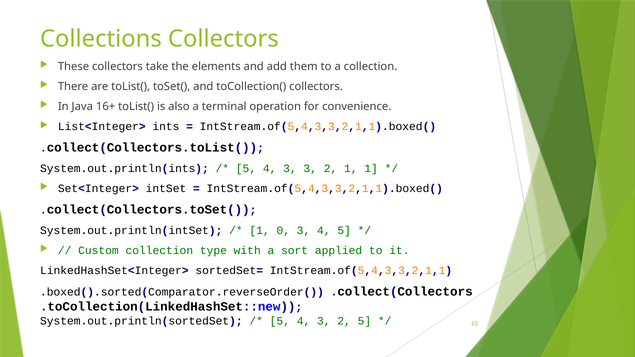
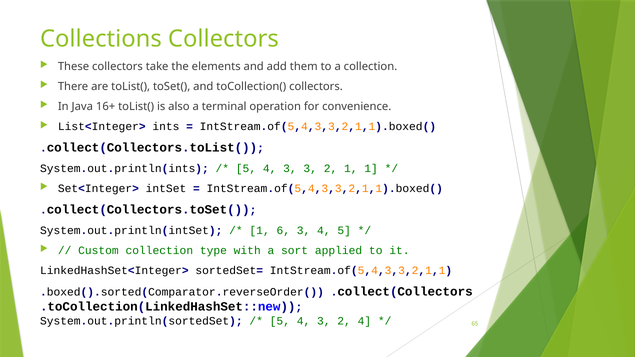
0: 0 -> 6
2 5: 5 -> 4
